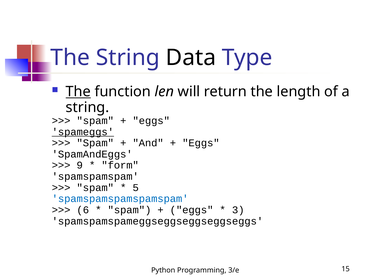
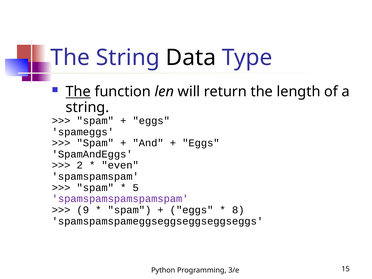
spameggs underline: present -> none
9: 9 -> 2
form: form -> even
spamspamspamspamspam colour: blue -> purple
6: 6 -> 9
3: 3 -> 8
